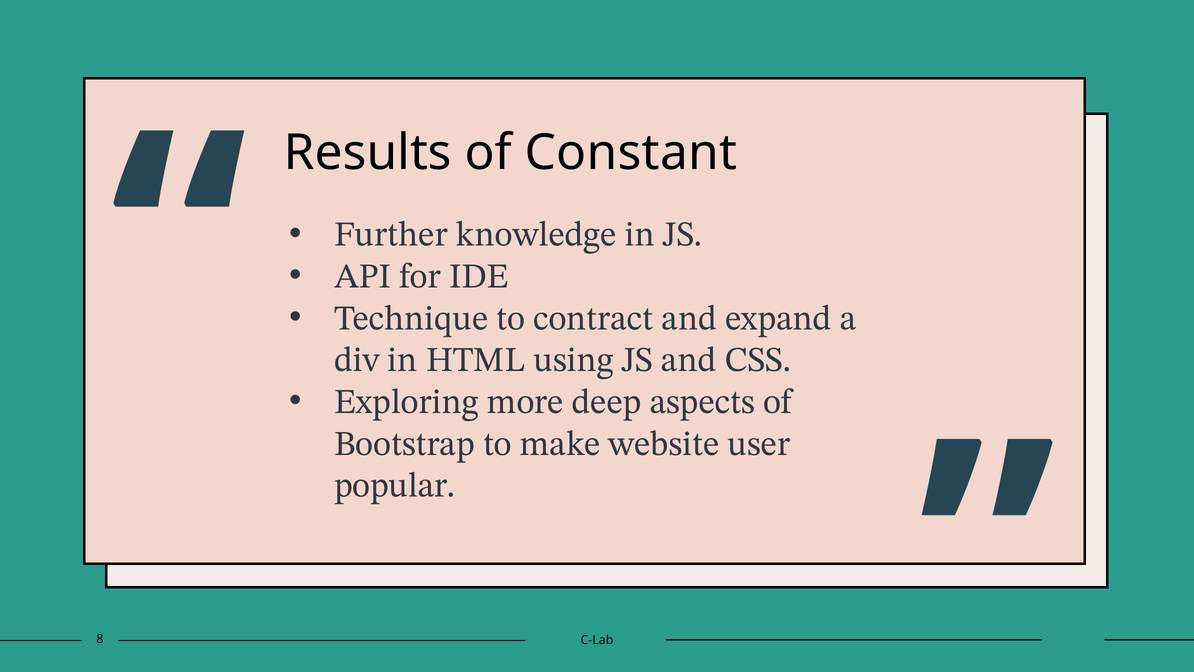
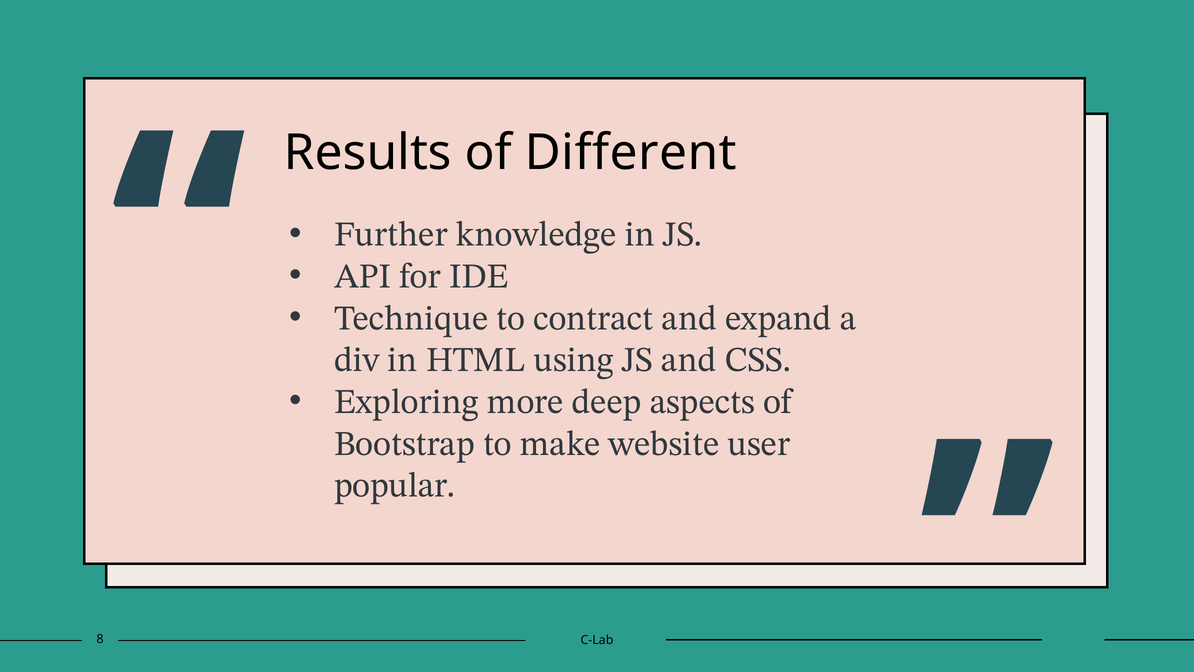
Constant: Constant -> Different
